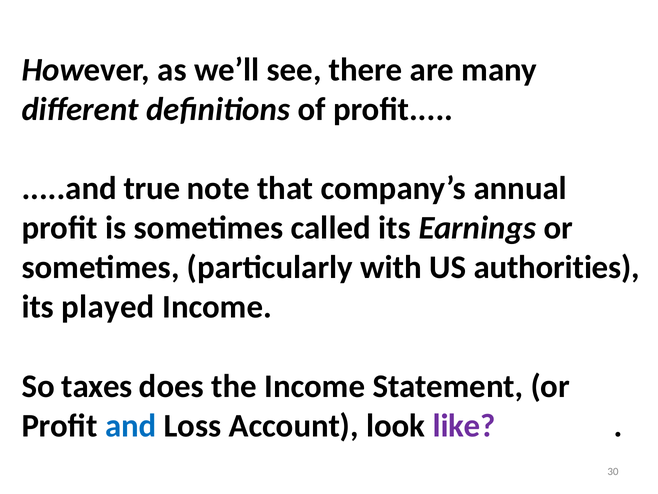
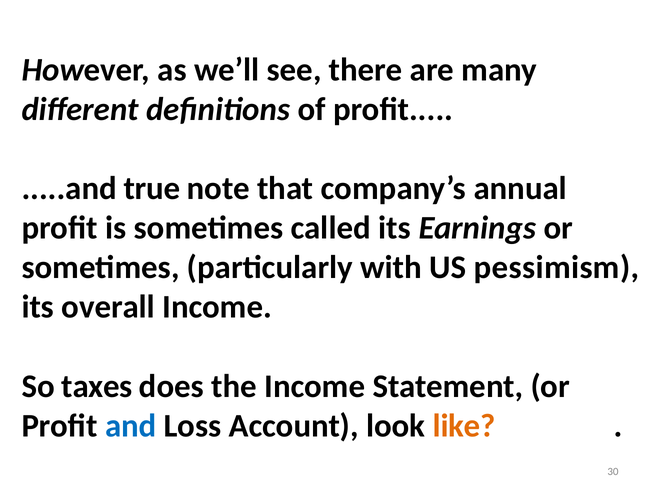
authorities: authorities -> pessimism
played: played -> overall
like colour: purple -> orange
